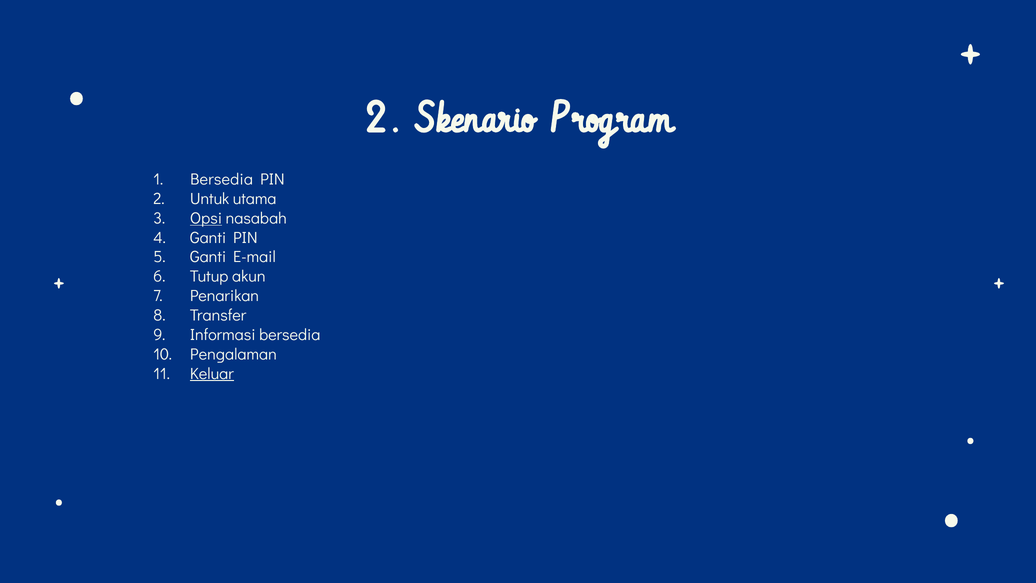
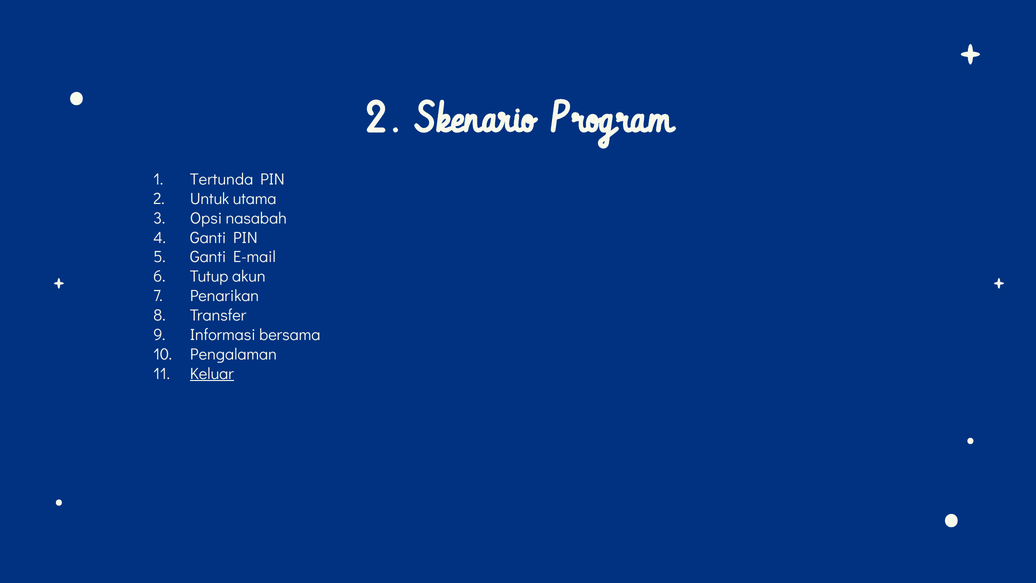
Bersedia at (222, 179): Bersedia -> Tertunda
Opsi underline: present -> none
Informasi bersedia: bersedia -> bersama
